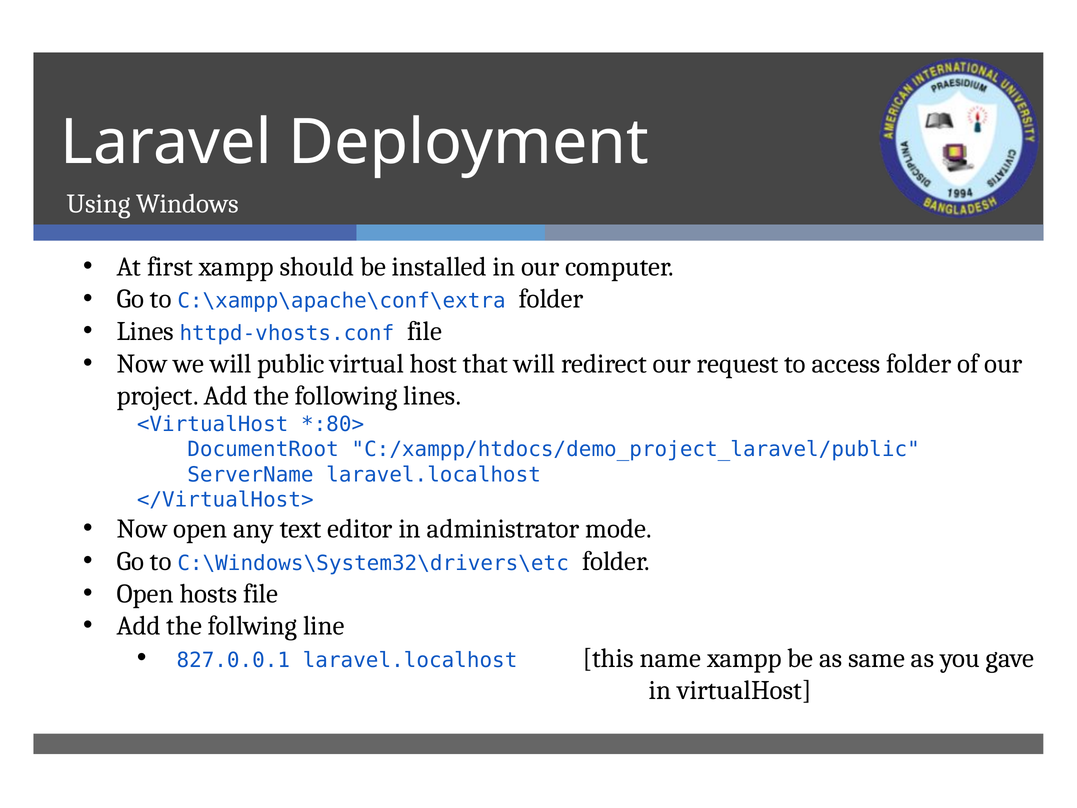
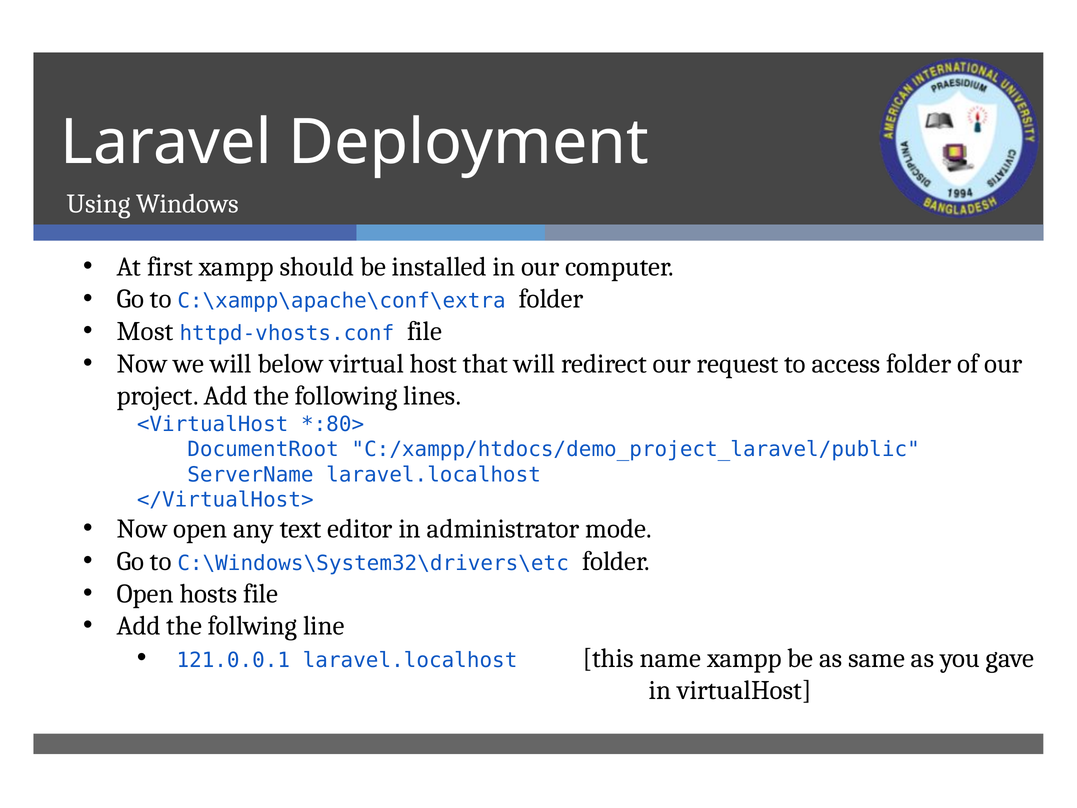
Lines at (145, 331): Lines -> Most
public: public -> below
827.0.0.1: 827.0.0.1 -> 121.0.0.1
